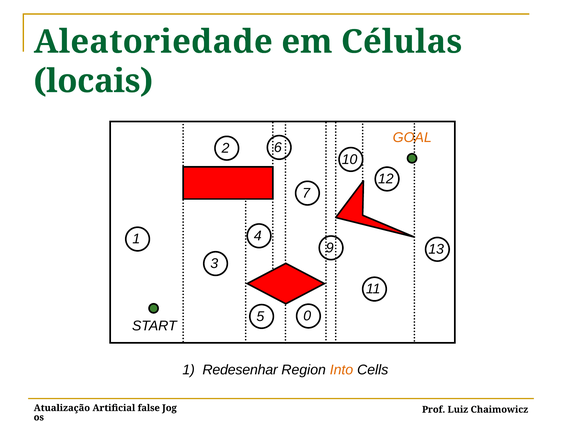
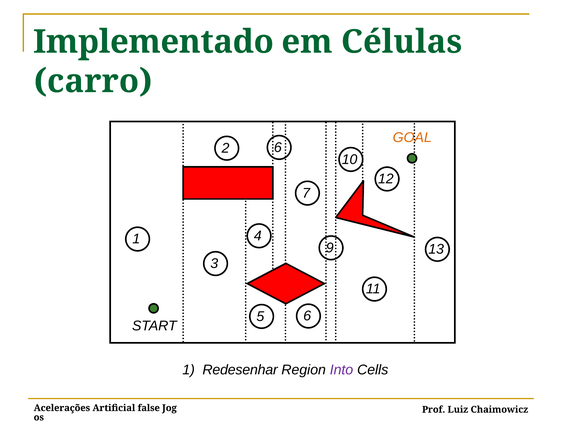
Aleatoriedade: Aleatoriedade -> Implementado
locais: locais -> carro
5 0: 0 -> 6
Into colour: orange -> purple
Atualização: Atualização -> Acelerações
